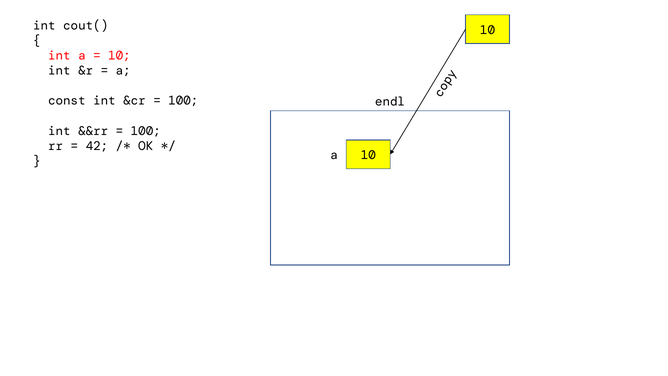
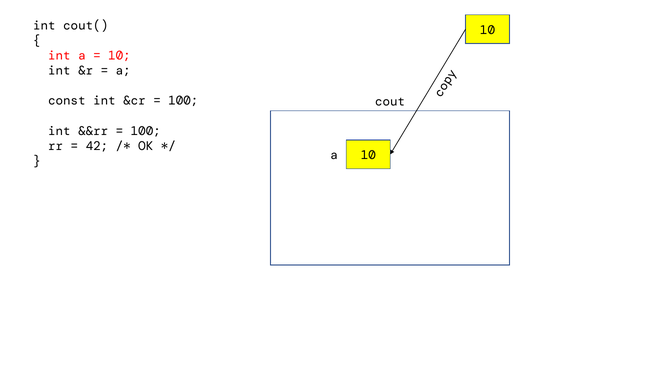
endl: endl -> cout
